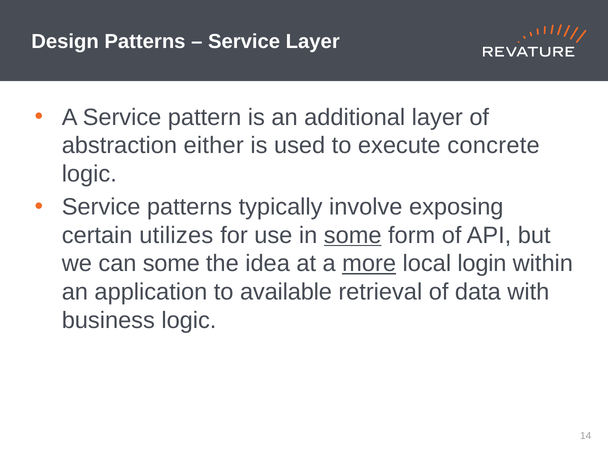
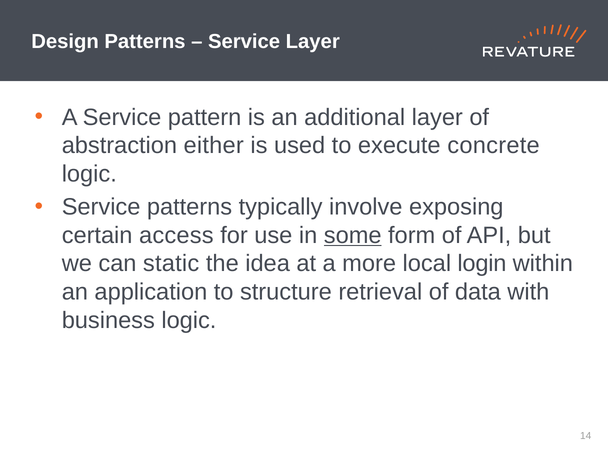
utilizes: utilizes -> access
can some: some -> static
more underline: present -> none
available: available -> structure
